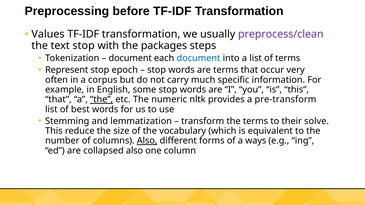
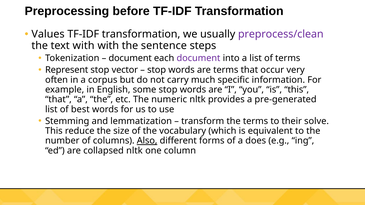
text stop: stop -> with
packages: packages -> sentence
document at (198, 58) colour: blue -> purple
epoch: epoch -> vector
the at (102, 100) underline: present -> none
pre-transform: pre-transform -> pre-generated
ways: ways -> does
collapsed also: also -> nltk
